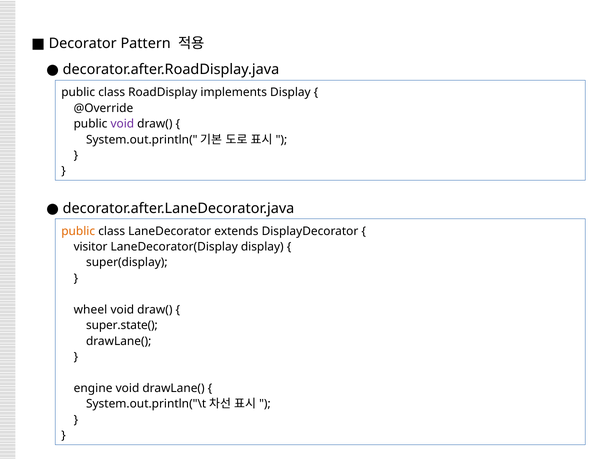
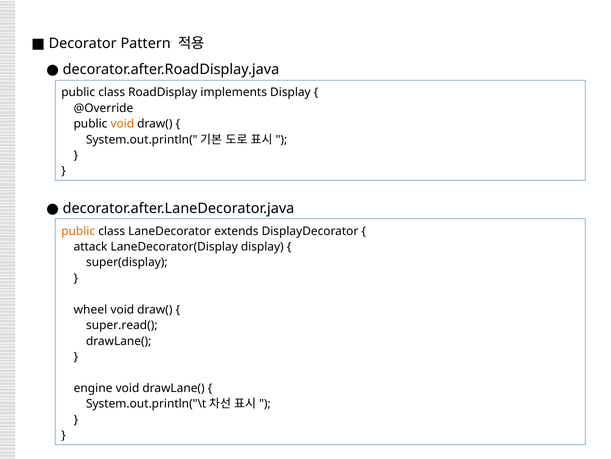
void at (122, 124) colour: purple -> orange
visitor: visitor -> attack
super.state(: super.state( -> super.read(
